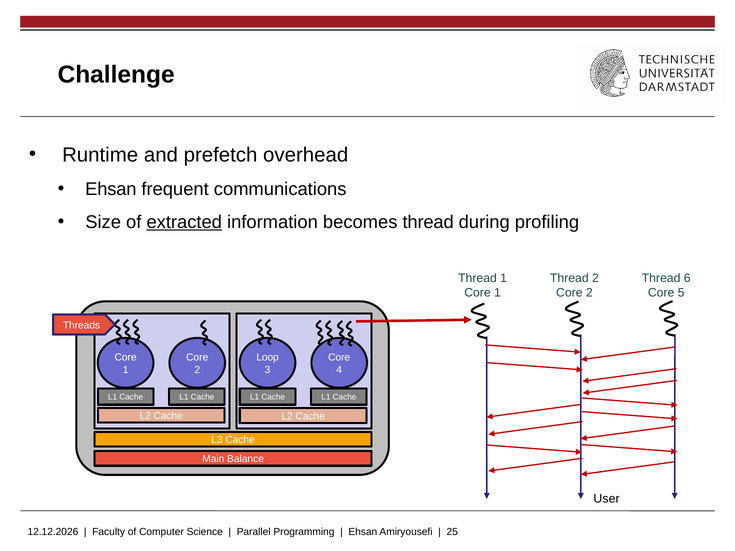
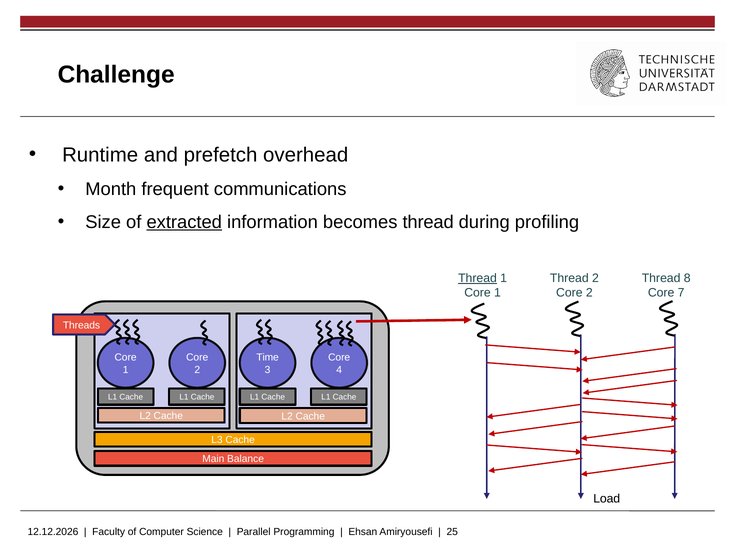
Ehsan at (111, 189): Ehsan -> Month
6: 6 -> 8
Thread at (478, 278) underline: none -> present
5: 5 -> 7
Loop: Loop -> Time
User: User -> Load
